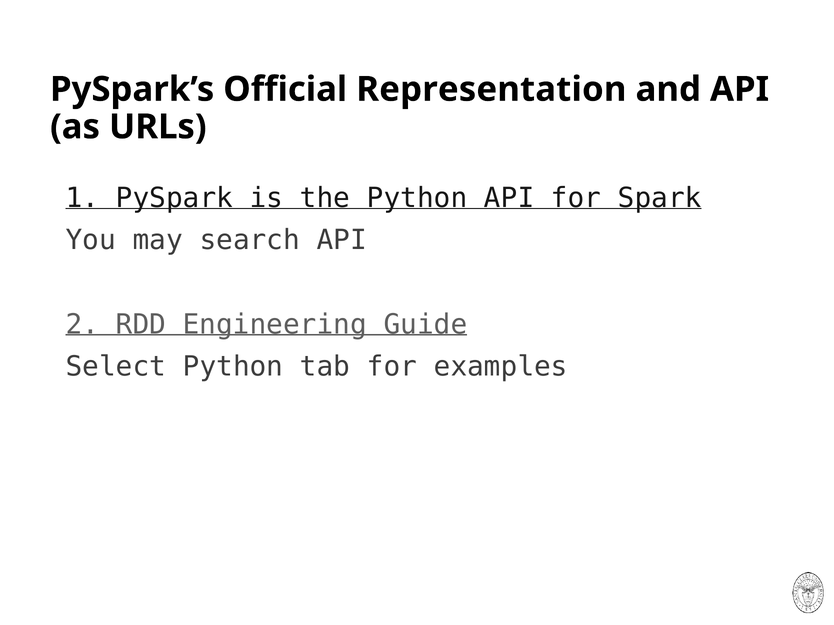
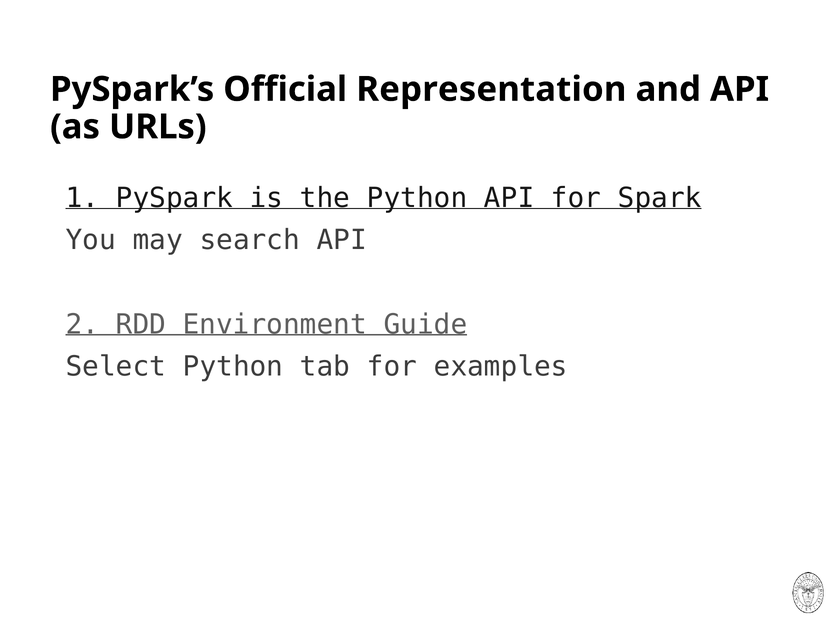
Engineering: Engineering -> Environment
